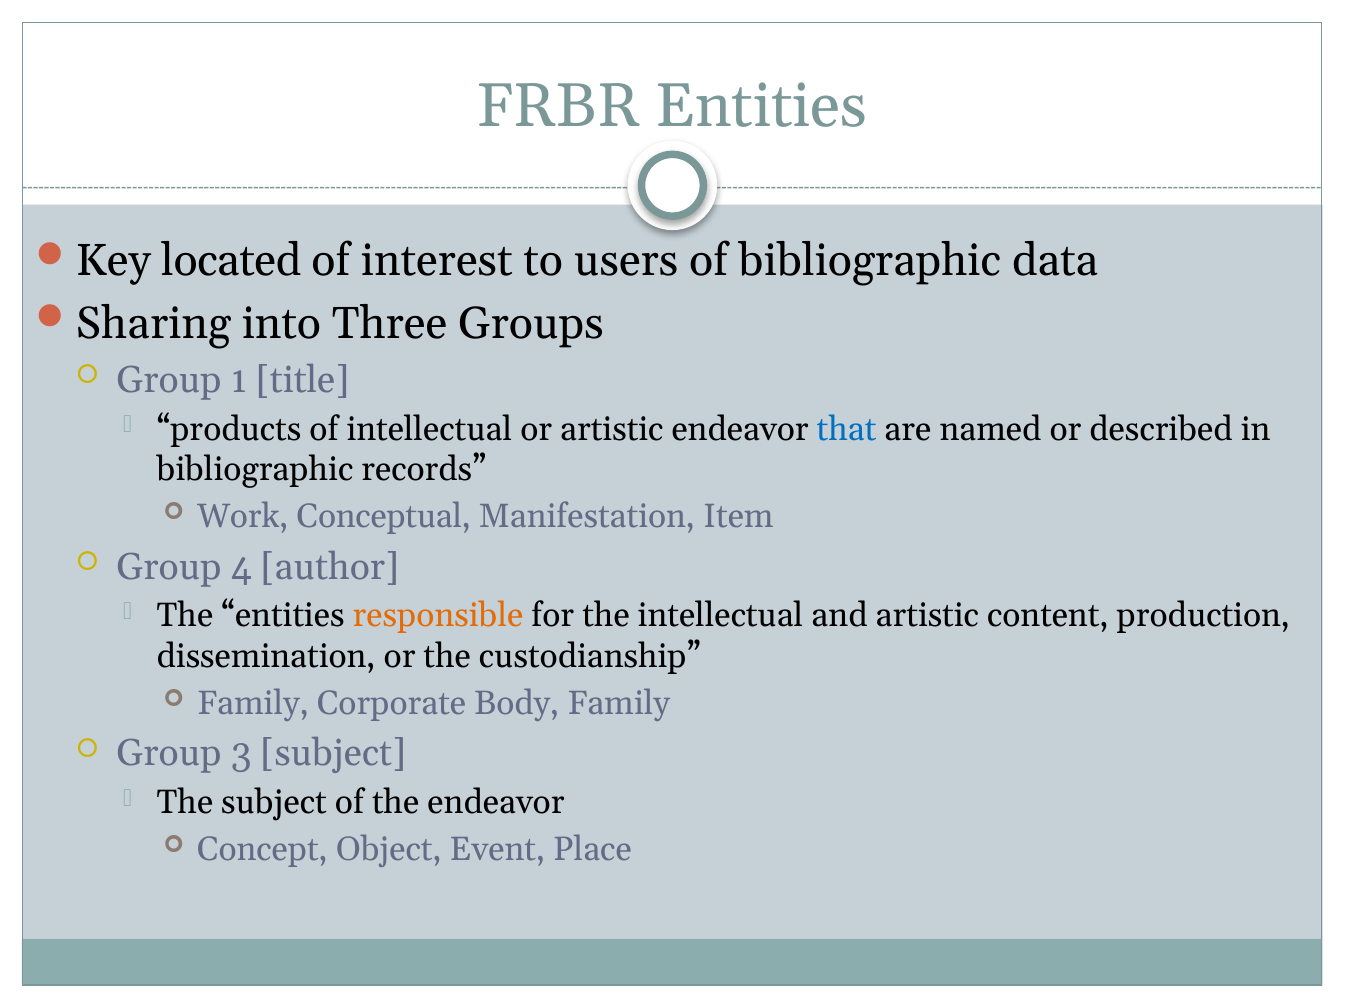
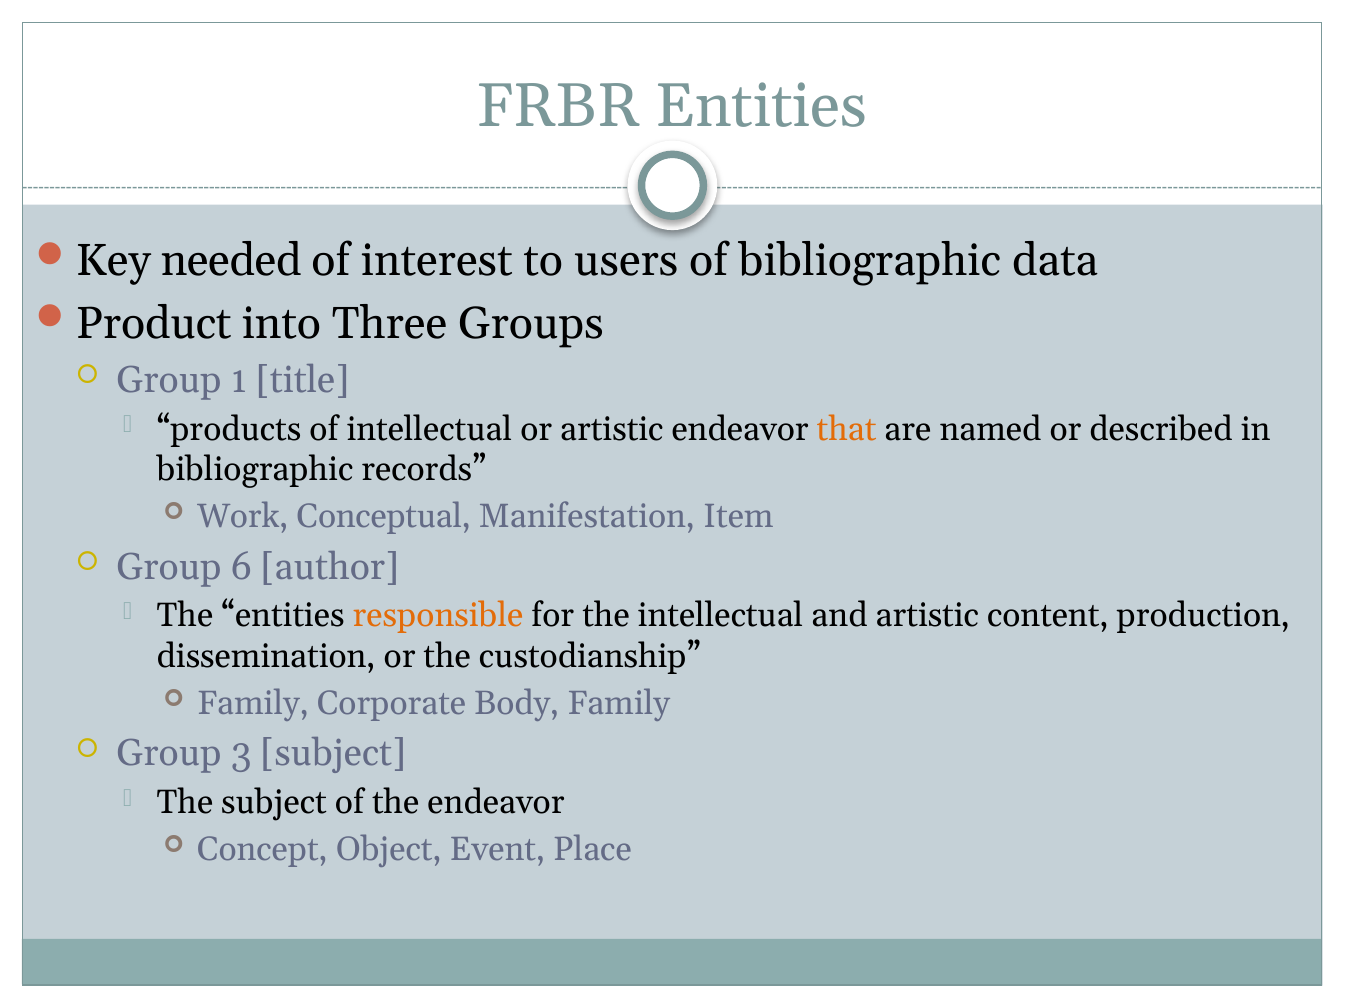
located: located -> needed
Sharing: Sharing -> Product
that colour: blue -> orange
4: 4 -> 6
